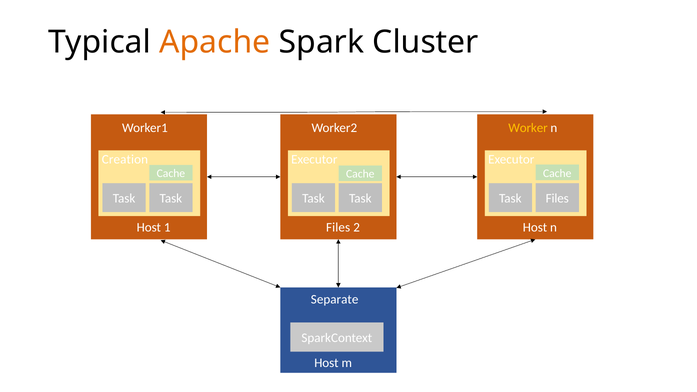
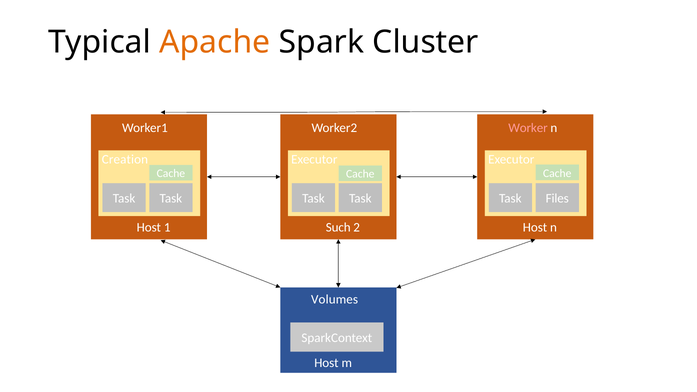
Worker colour: yellow -> pink
Files at (338, 228): Files -> Such
Separate: Separate -> Volumes
